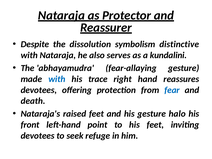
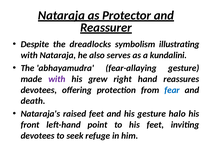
dissolution: dissolution -> dreadlocks
distinctive: distinctive -> illustrating
with at (57, 79) colour: blue -> purple
trace: trace -> grew
